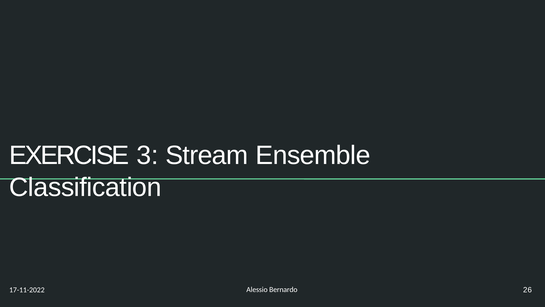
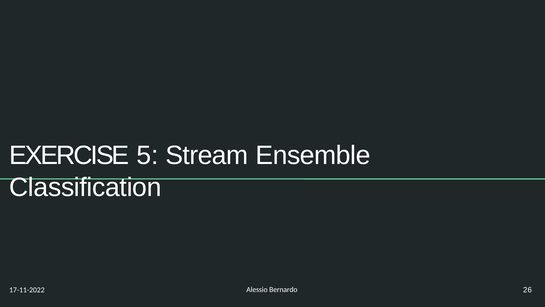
3: 3 -> 5
